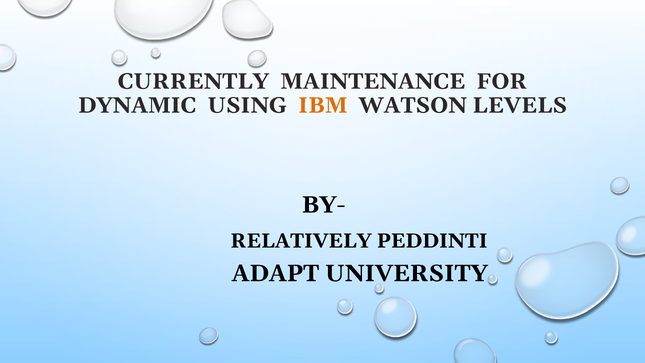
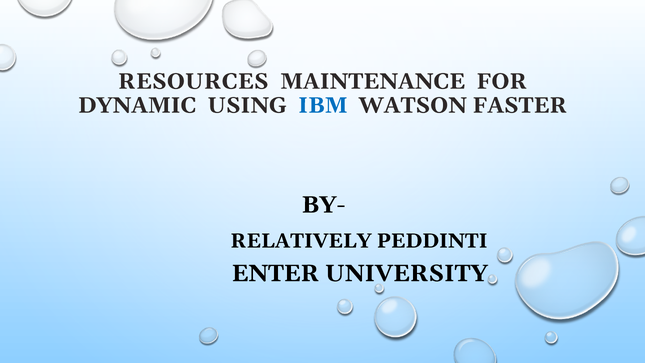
CURRENTLY: CURRENTLY -> RESOURCES
IBM colour: orange -> blue
LEVELS: LEVELS -> FASTER
ADAPT: ADAPT -> ENTER
